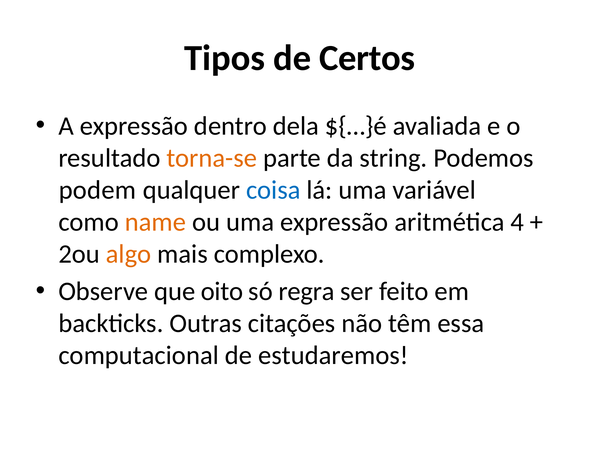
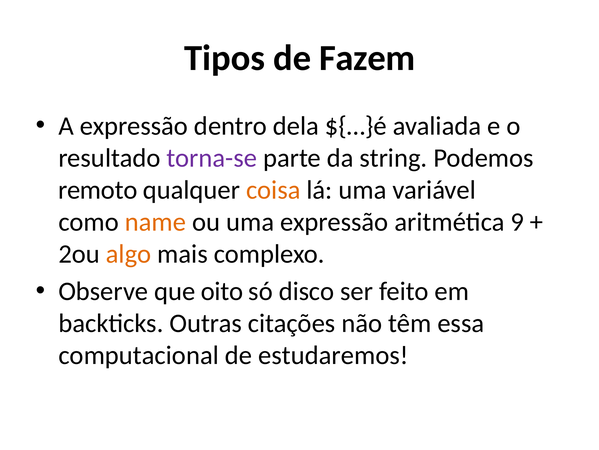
Certos: Certos -> Fazem
torna-se colour: orange -> purple
podem: podem -> remoto
coisa colour: blue -> orange
4: 4 -> 9
regra: regra -> disco
